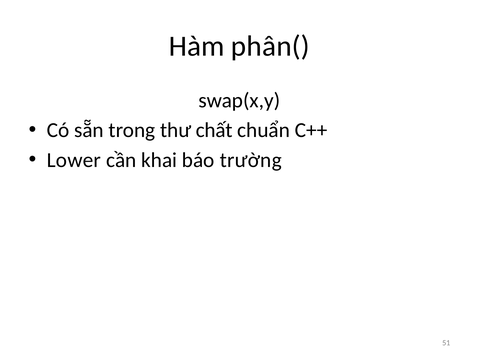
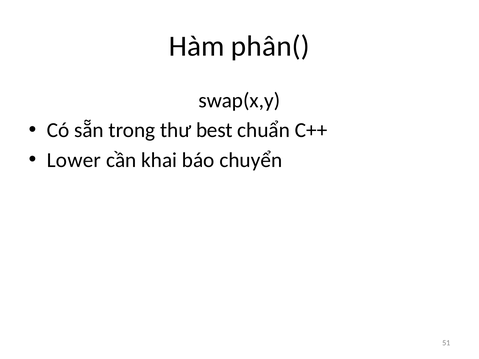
chất: chất -> best
trường: trường -> chuyển
